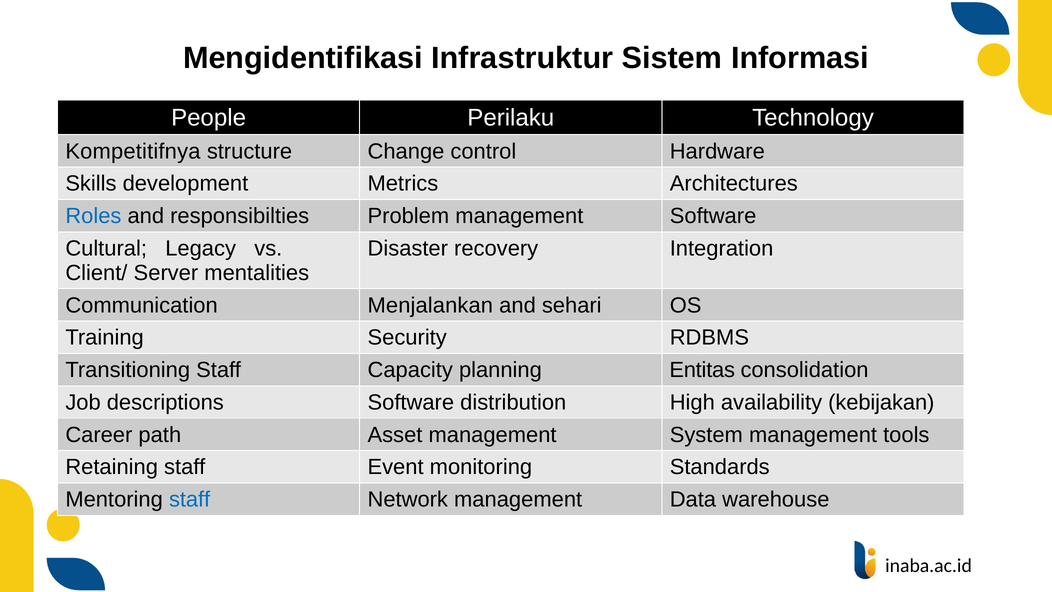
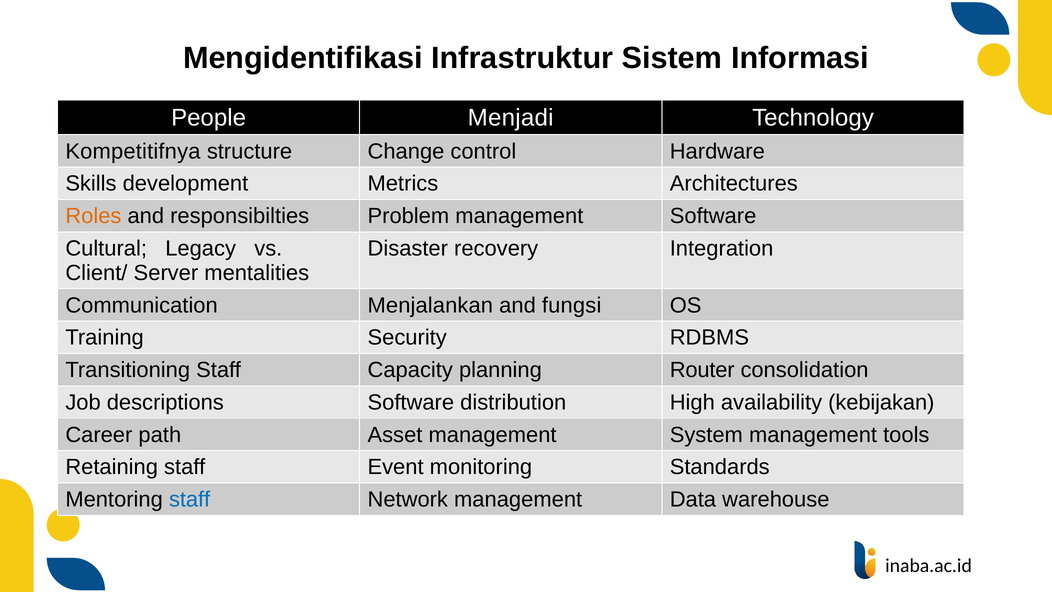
Perilaku: Perilaku -> Menjadi
Roles colour: blue -> orange
sehari: sehari -> fungsi
Entitas: Entitas -> Router
